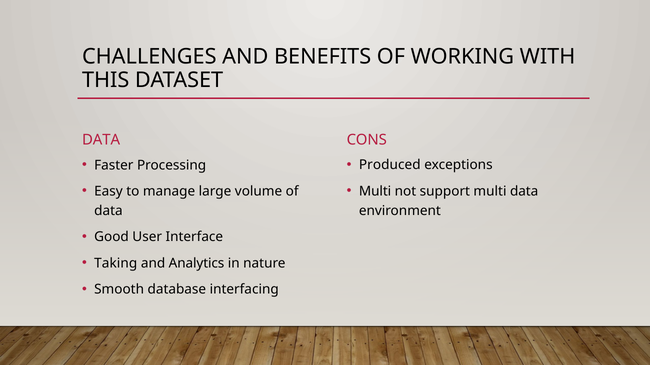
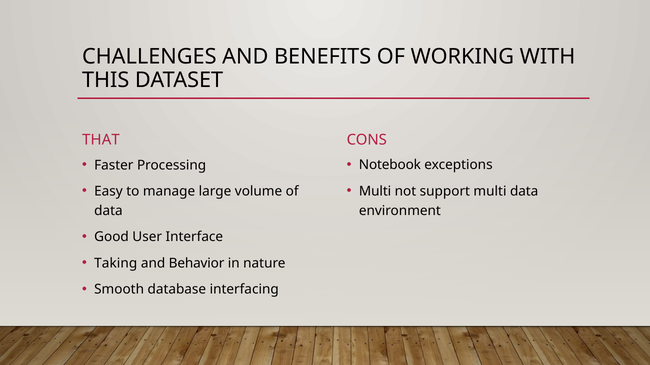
DATA at (101, 140): DATA -> THAT
Produced: Produced -> Notebook
Analytics: Analytics -> Behavior
